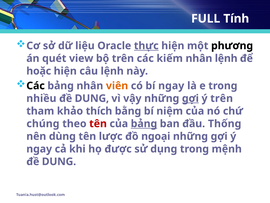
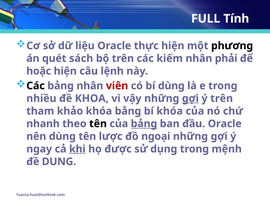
thực underline: present -> none
view: view -> sách
nhân lệnh: lệnh -> phải
viên colour: orange -> red
bí ngay: ngay -> dùng
DUNG at (92, 98): DUNG -> KHOA
khảo thích: thích -> khóa
bí niệm: niệm -> khóa
chúng: chúng -> nhanh
tên at (98, 123) colour: red -> black
đầu Thống: Thống -> Oracle
khi underline: none -> present
